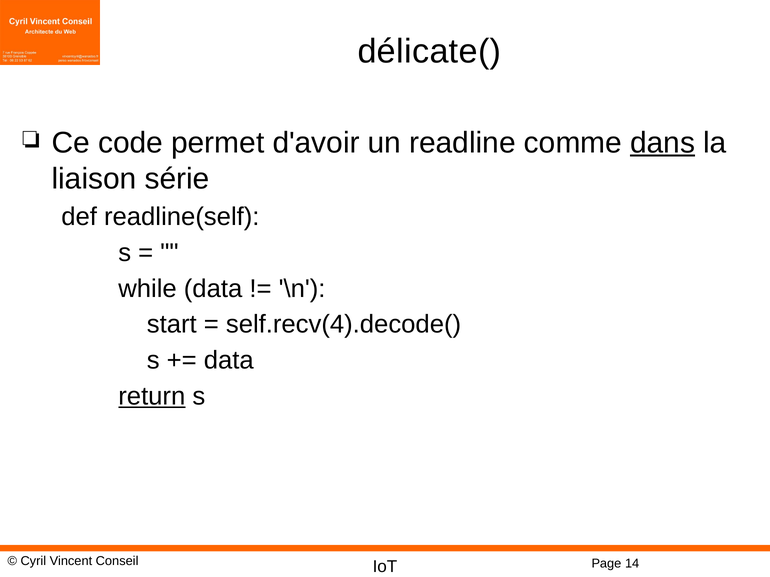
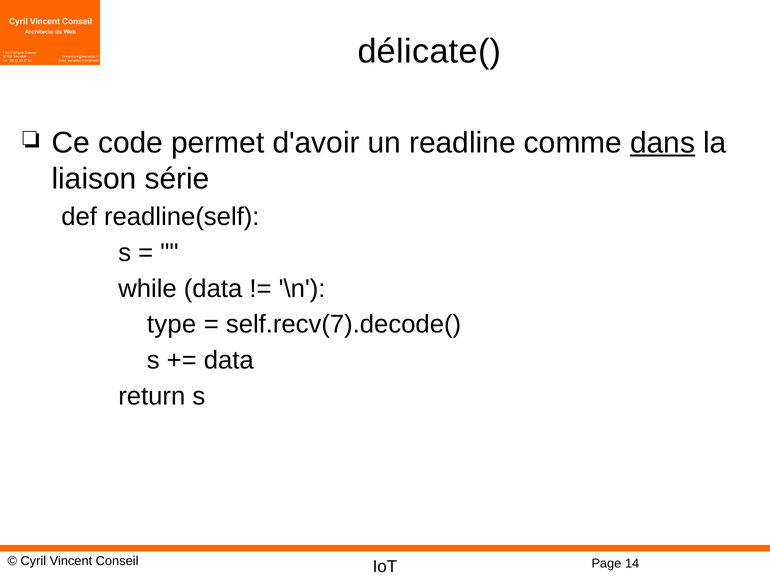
start: start -> type
self.recv(4).decode(: self.recv(4).decode( -> self.recv(7).decode(
return underline: present -> none
